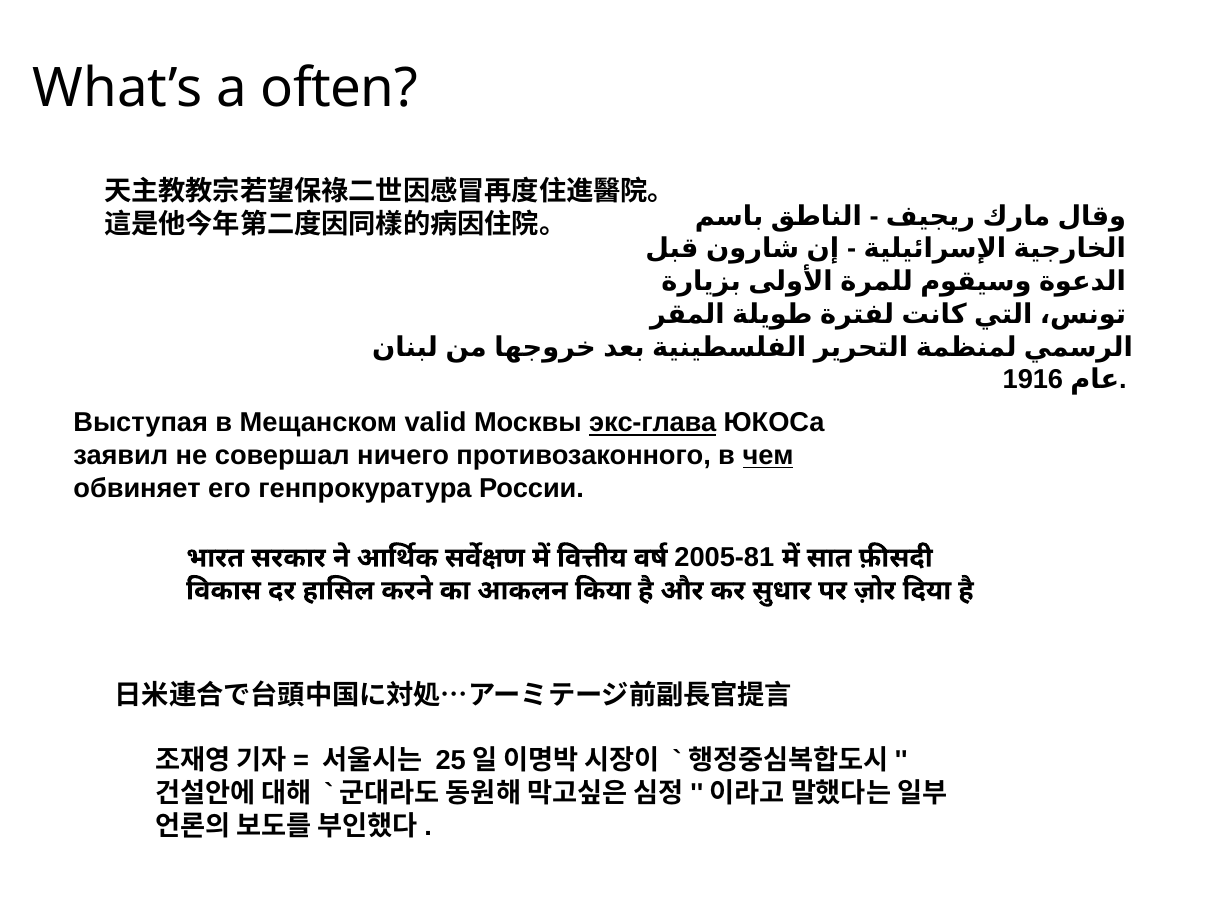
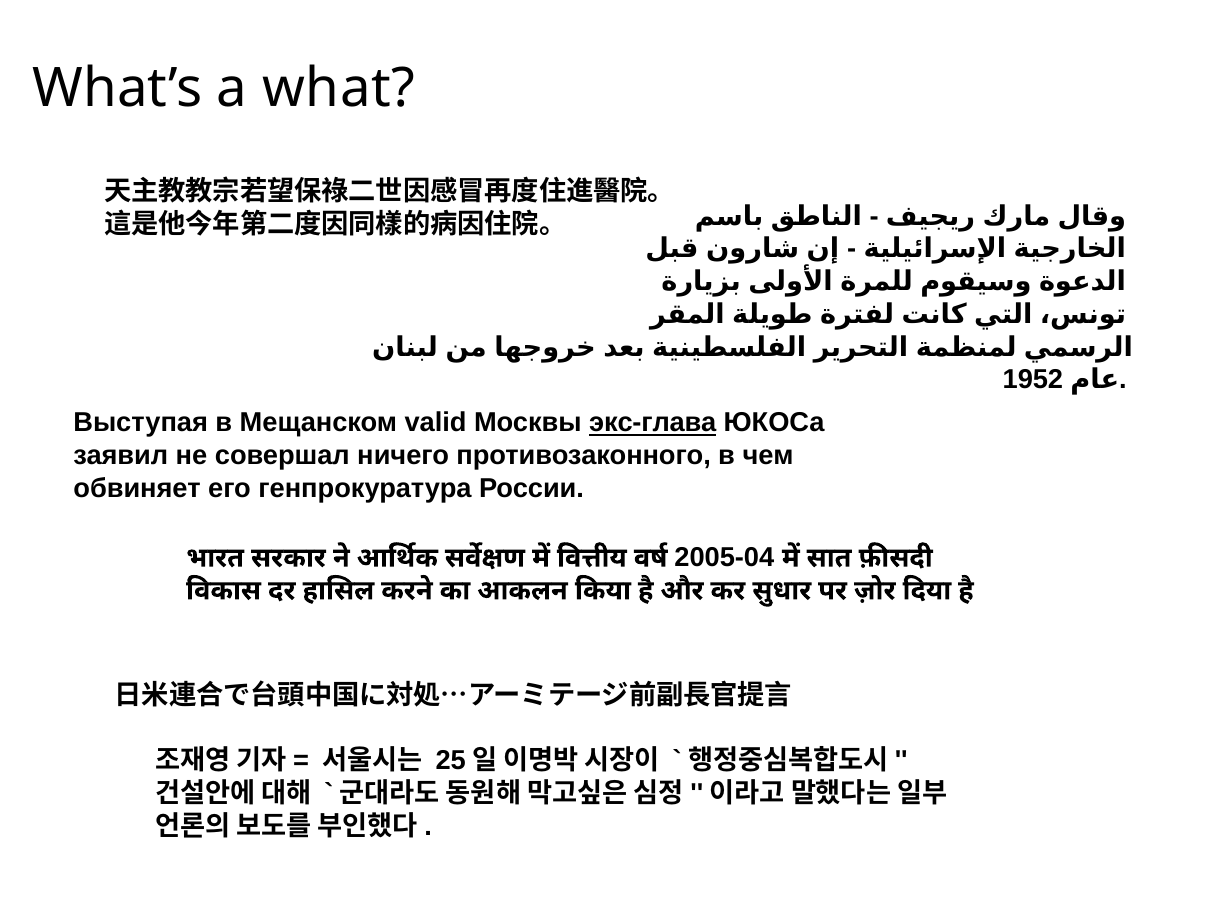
often: often -> what
1916: 1916 -> 1952
чем underline: present -> none
2005-81: 2005-81 -> 2005-04
